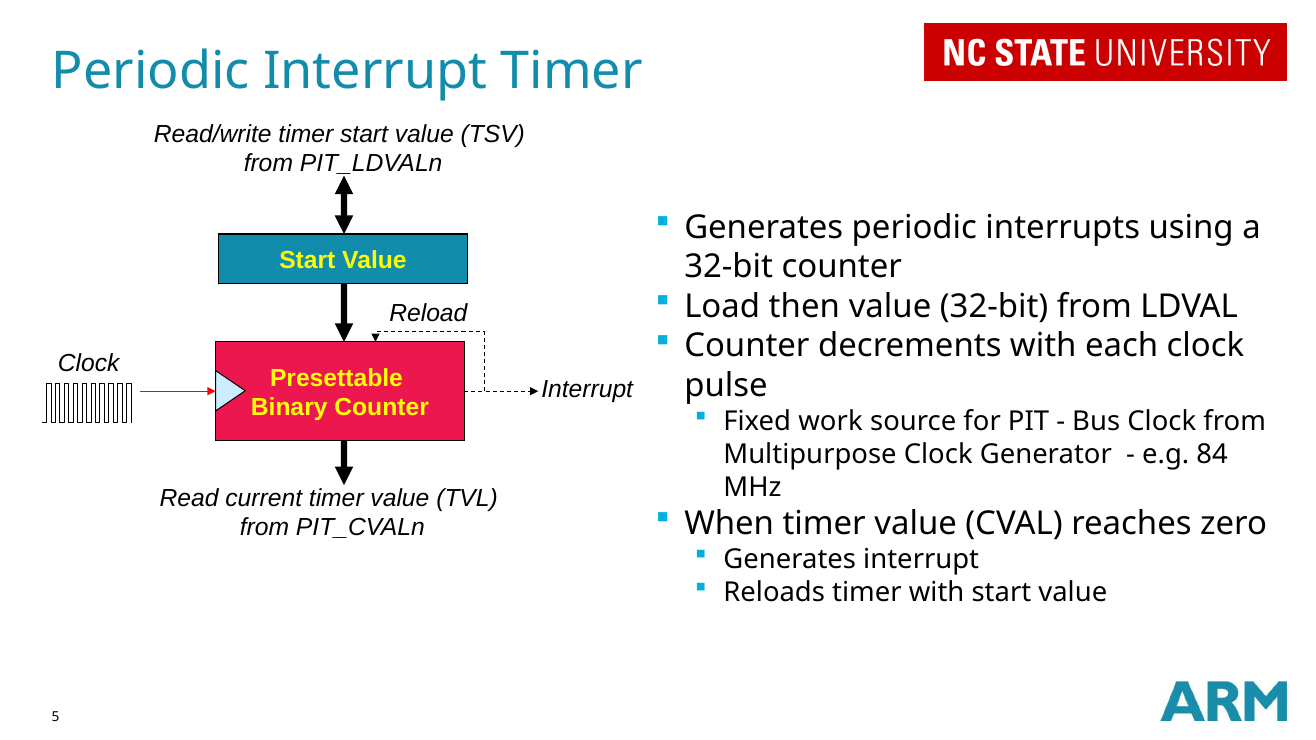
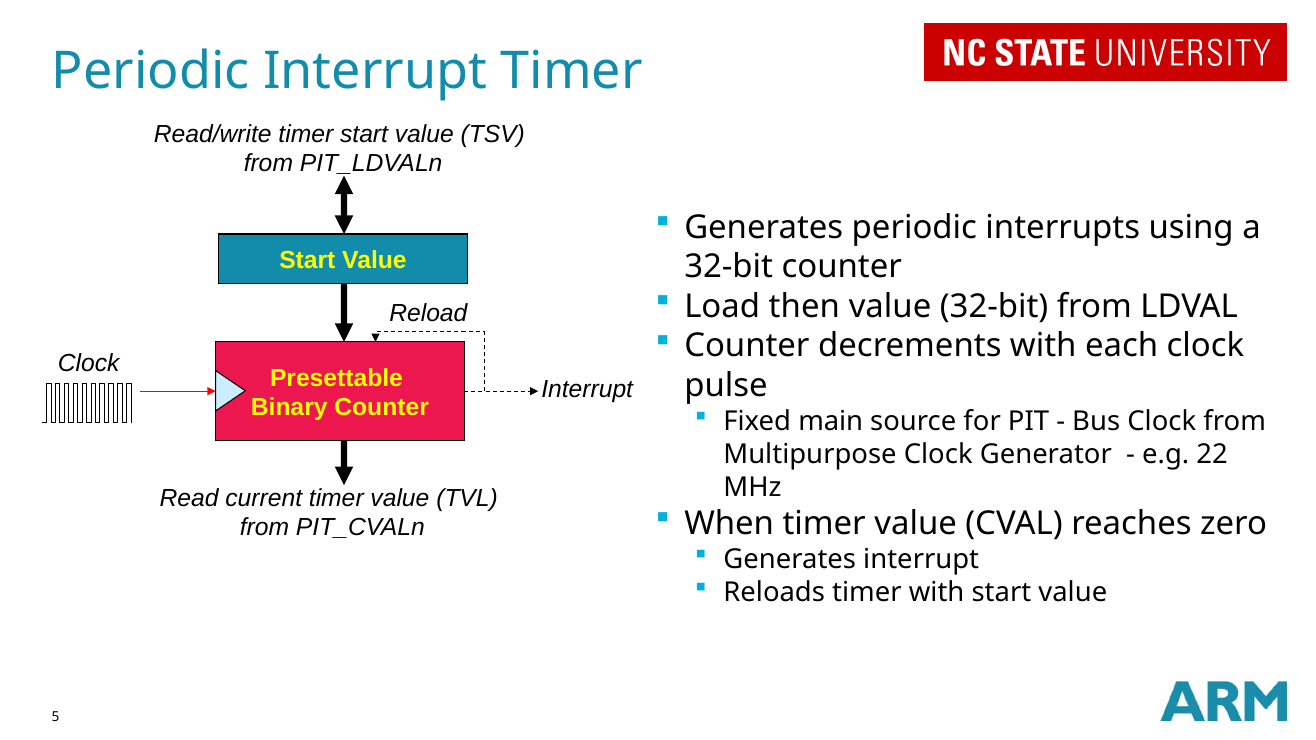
work: work -> main
84: 84 -> 22
